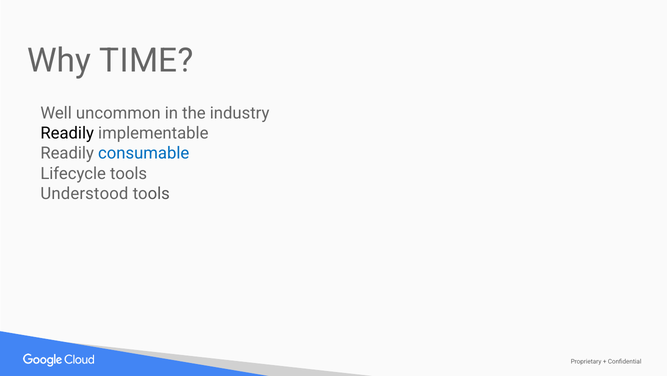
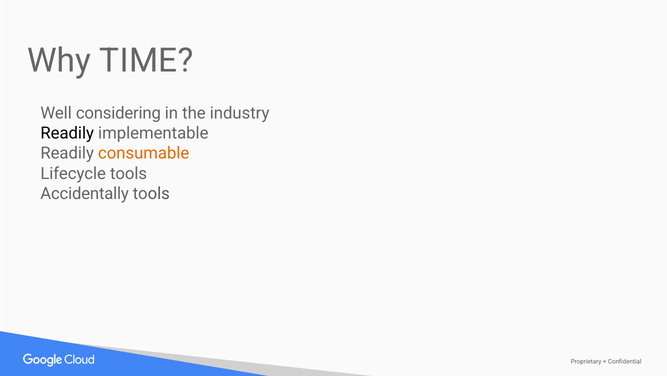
uncommon: uncommon -> considering
consumable colour: blue -> orange
Understood: Understood -> Accidentally
